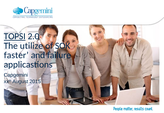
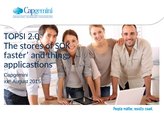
TOPSI underline: present -> none
utilize: utilize -> stores
failure: failure -> things
